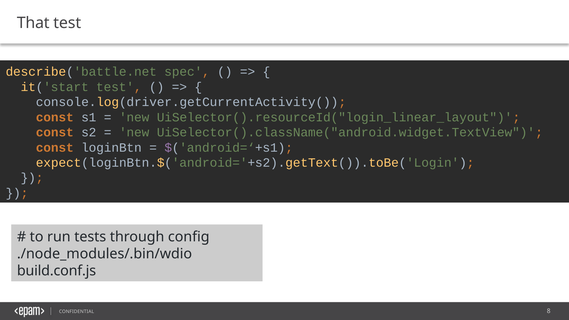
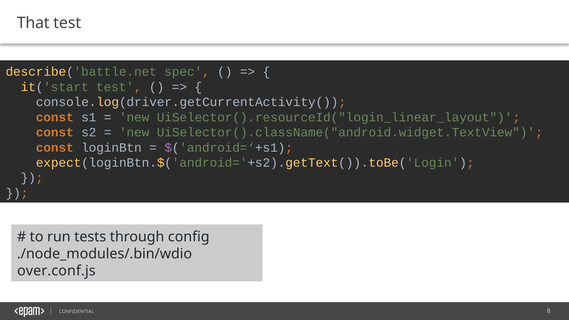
build.conf.js: build.conf.js -> over.conf.js
